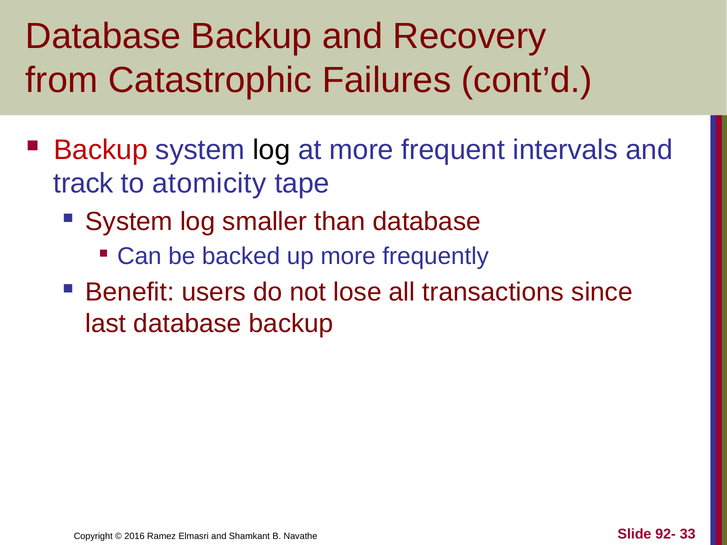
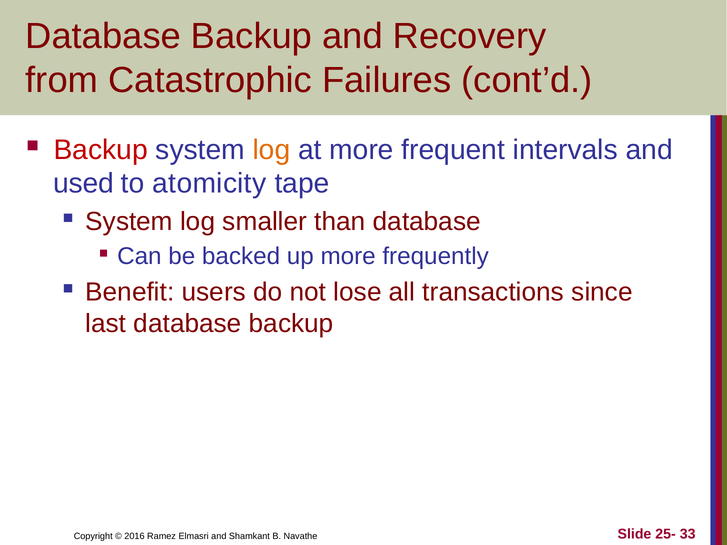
log at (271, 150) colour: black -> orange
track: track -> used
92-: 92- -> 25-
